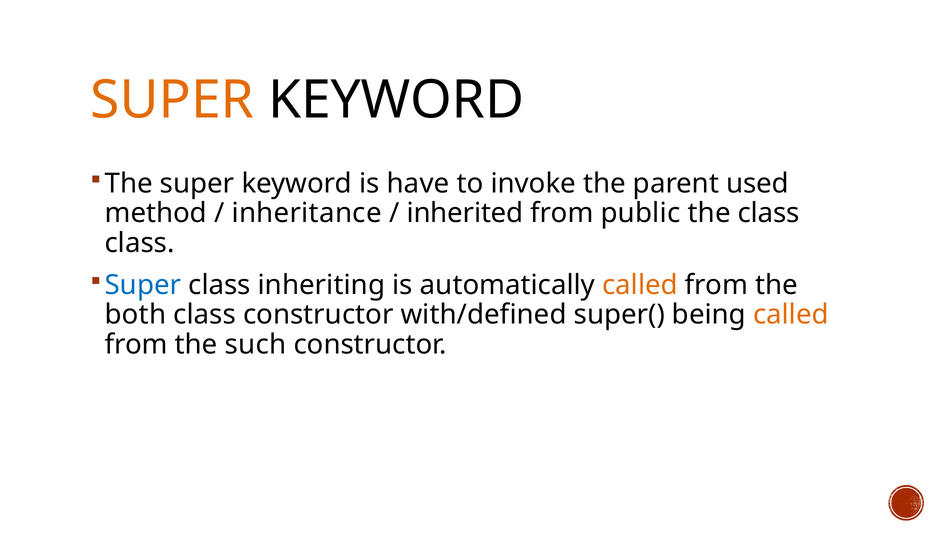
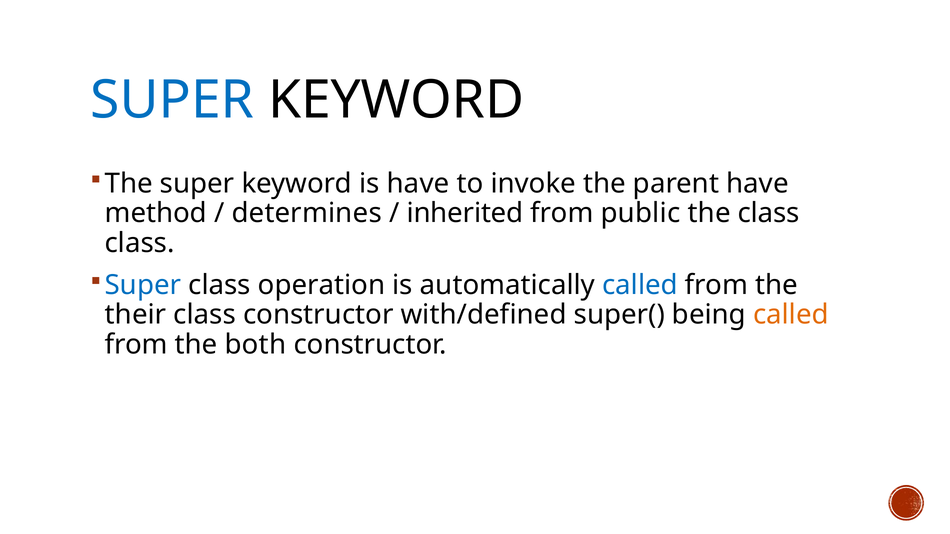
SUPER at (172, 100) colour: orange -> blue
parent used: used -> have
inheritance: inheritance -> determines
inheriting: inheriting -> operation
called at (640, 285) colour: orange -> blue
both: both -> their
such: such -> both
